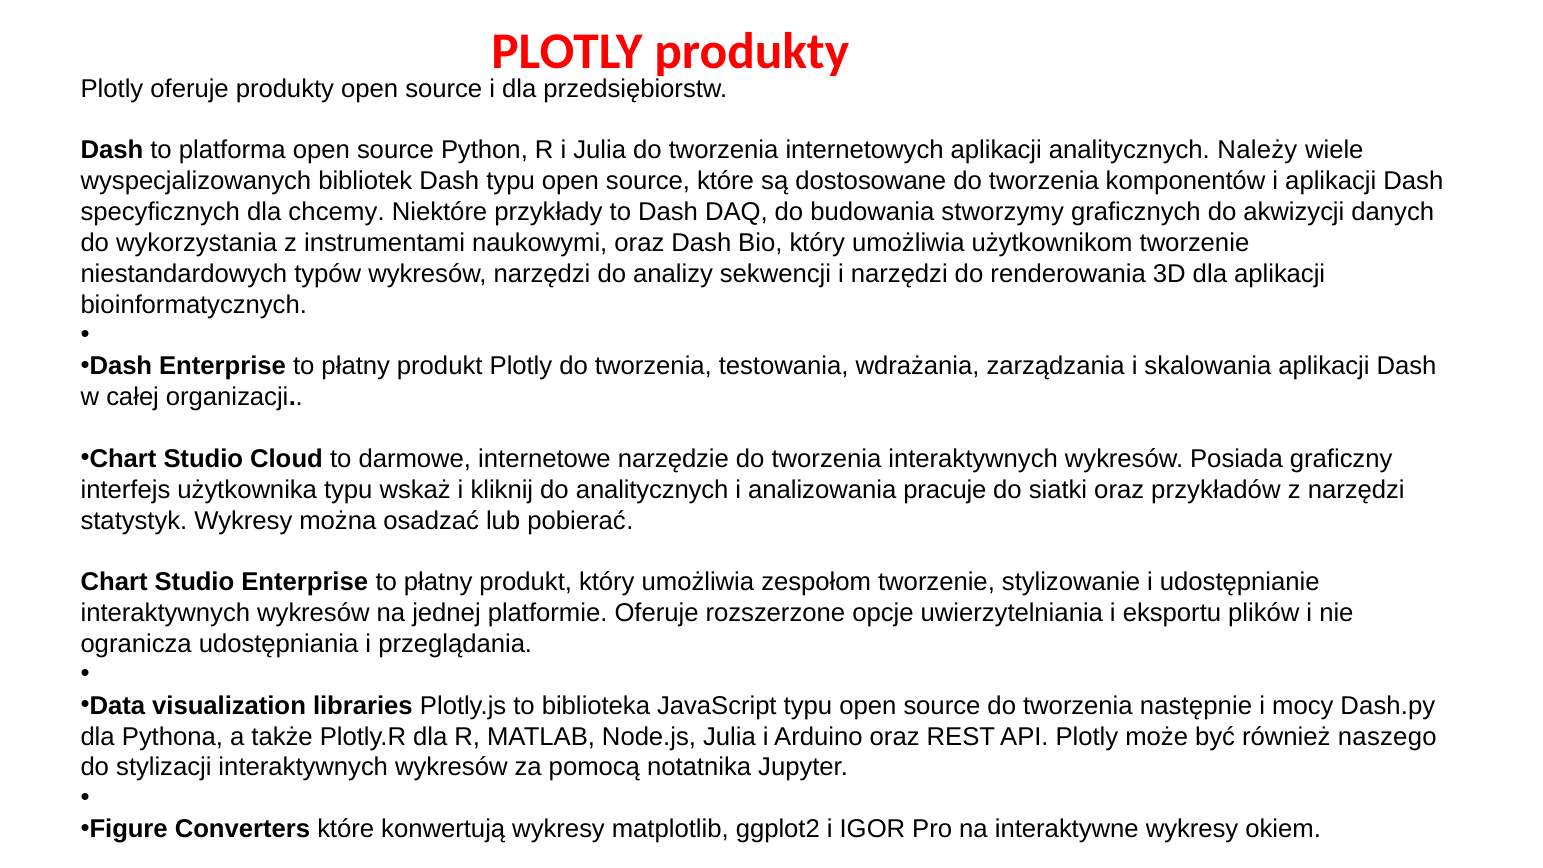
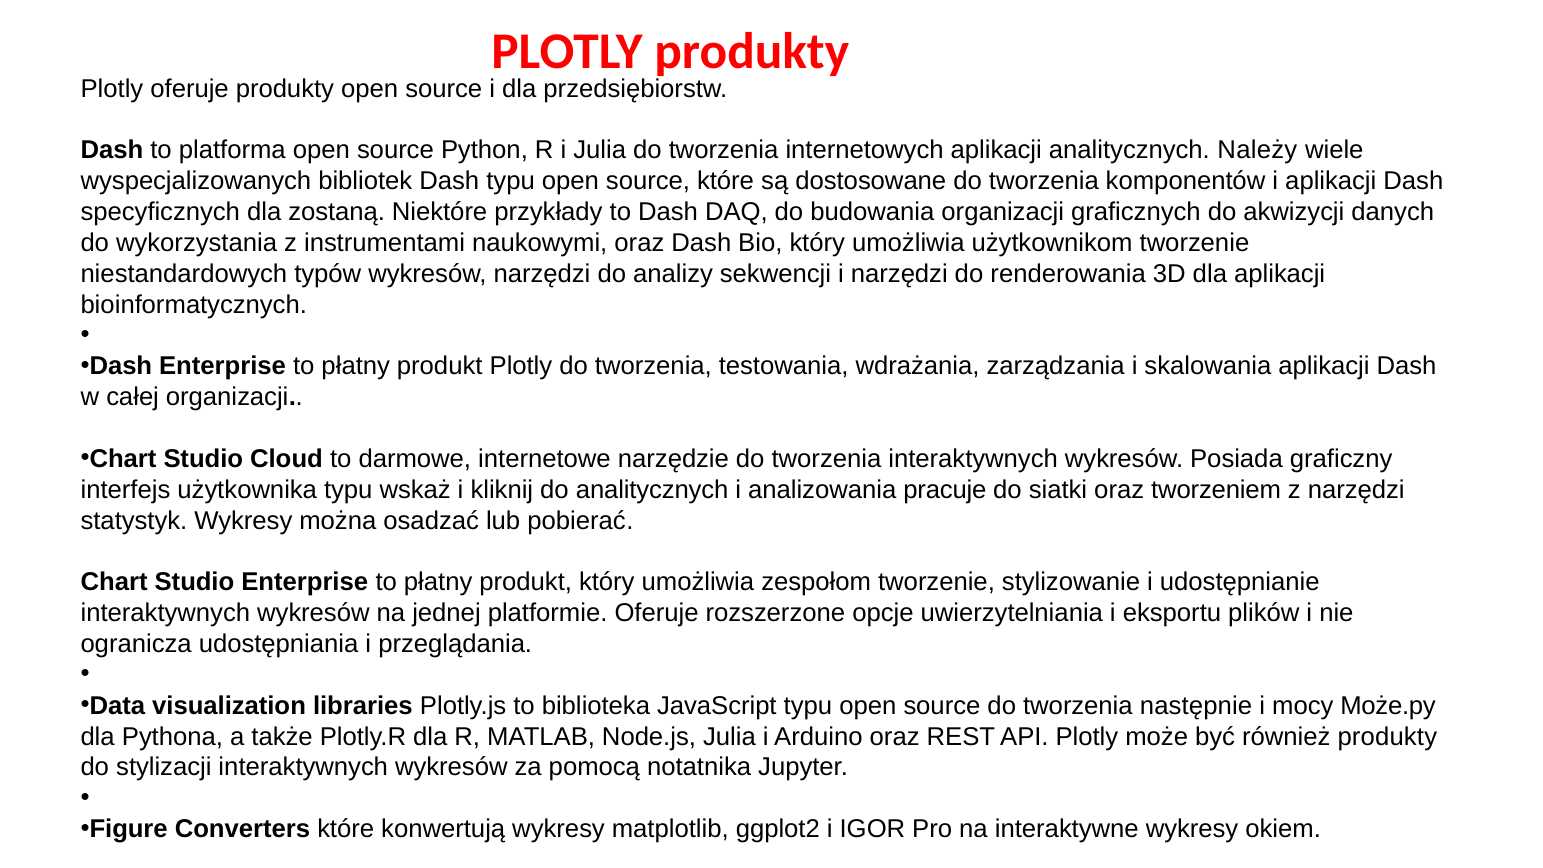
chcemy: chcemy -> zostaną
budowania stworzymy: stworzymy -> organizacji
przykładów: przykładów -> tworzeniem
Dash.py: Dash.py -> Może.py
również naszego: naszego -> produkty
